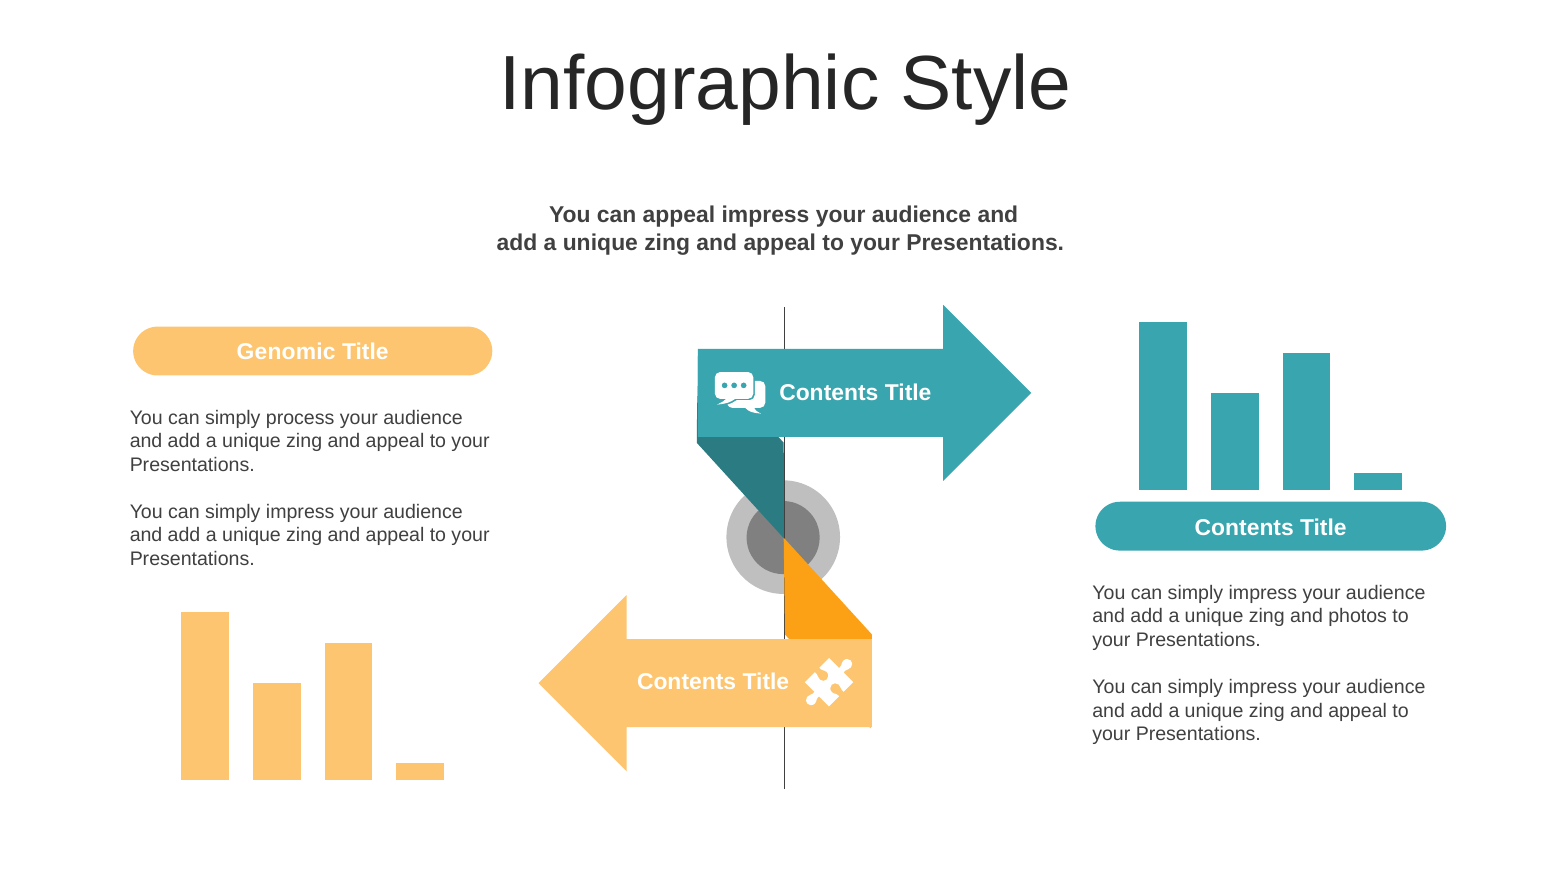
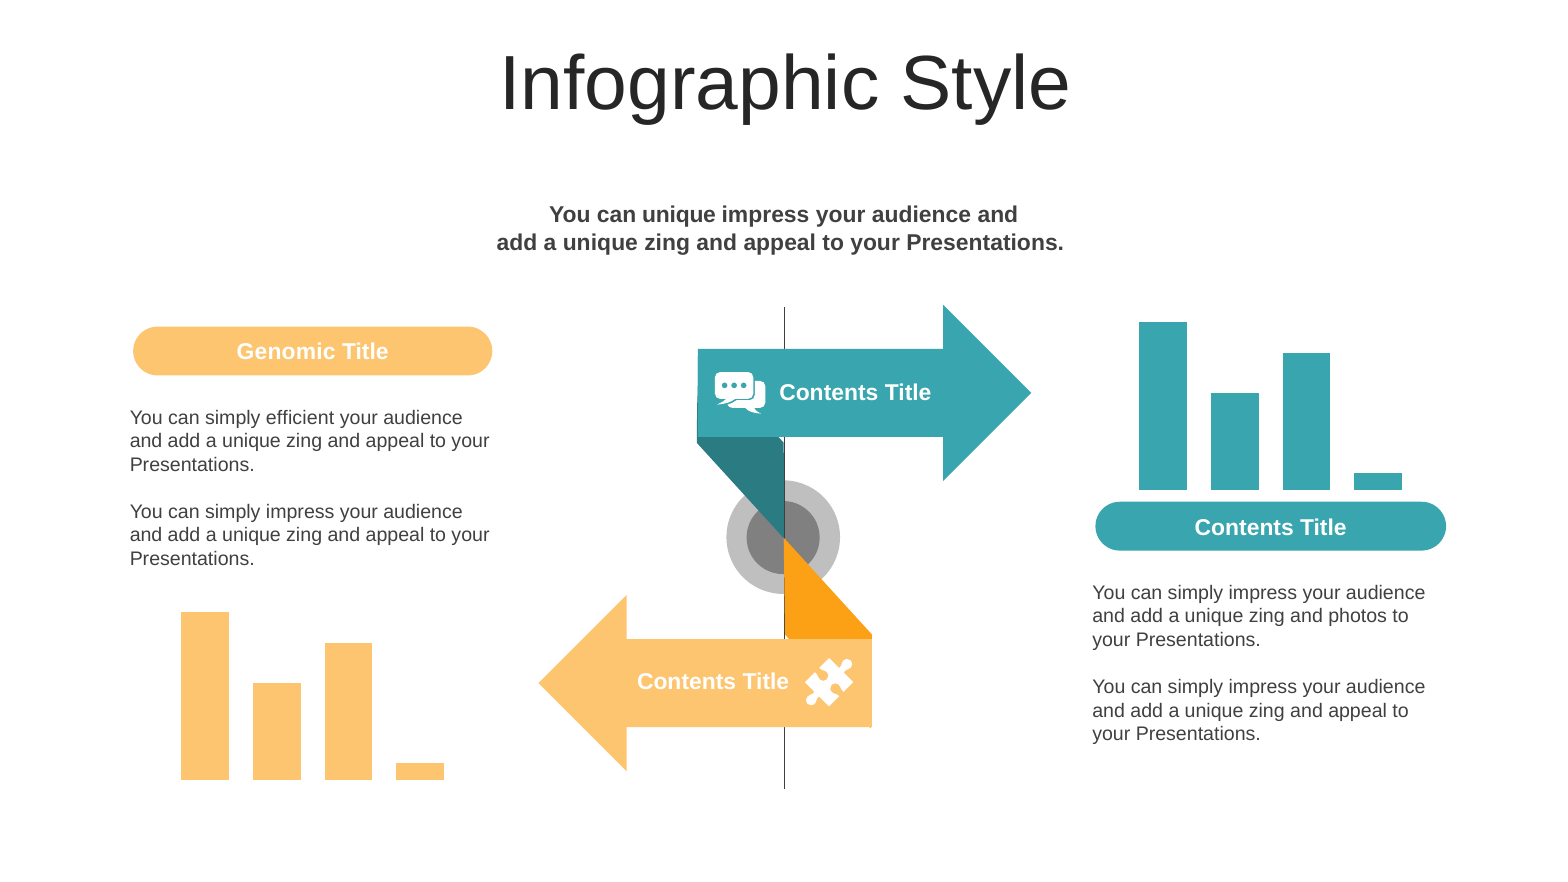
can appeal: appeal -> unique
process: process -> efficient
